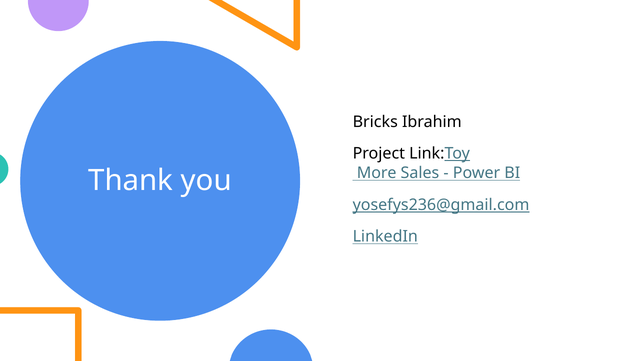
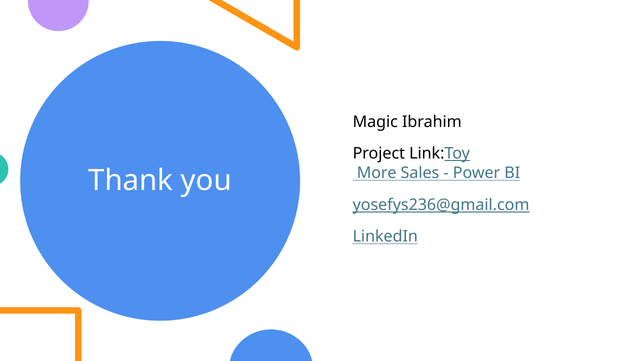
Bricks: Bricks -> Magic
